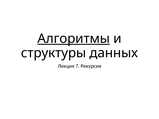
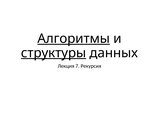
структуры underline: none -> present
